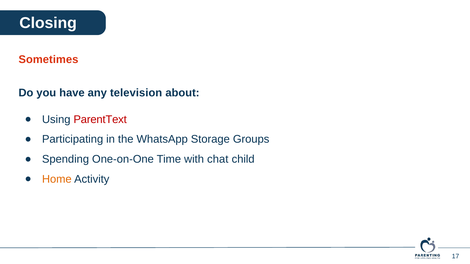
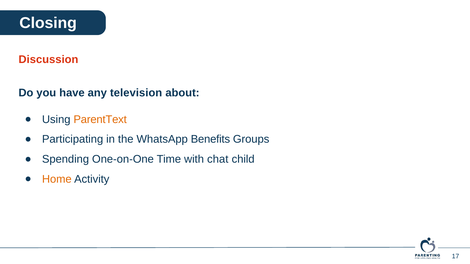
Sometimes: Sometimes -> Discussion
ParentText colour: red -> orange
Storage: Storage -> Benefits
